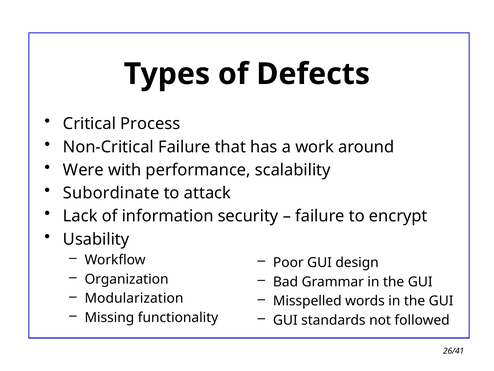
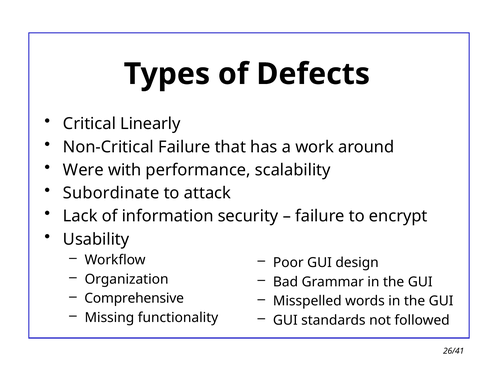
Process: Process -> Linearly
Modularization: Modularization -> Comprehensive
